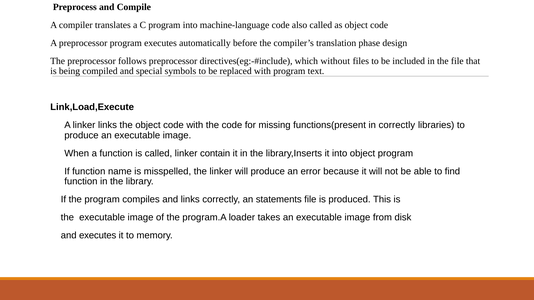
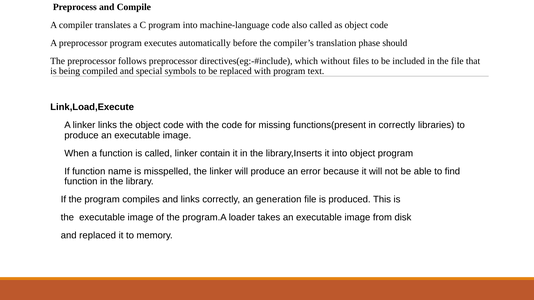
design: design -> should
statements: statements -> generation
and executes: executes -> replaced
